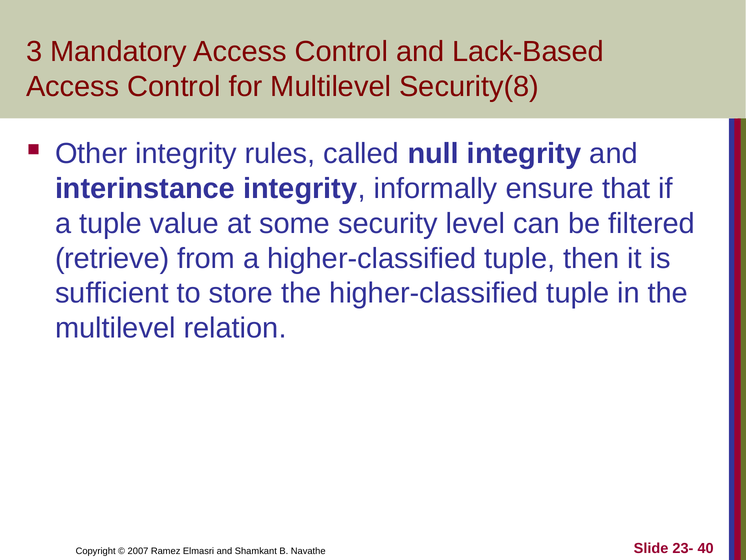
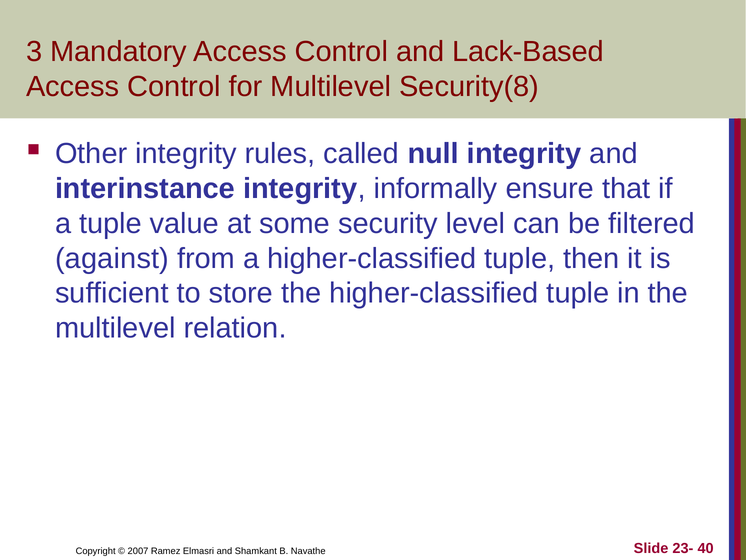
retrieve: retrieve -> against
